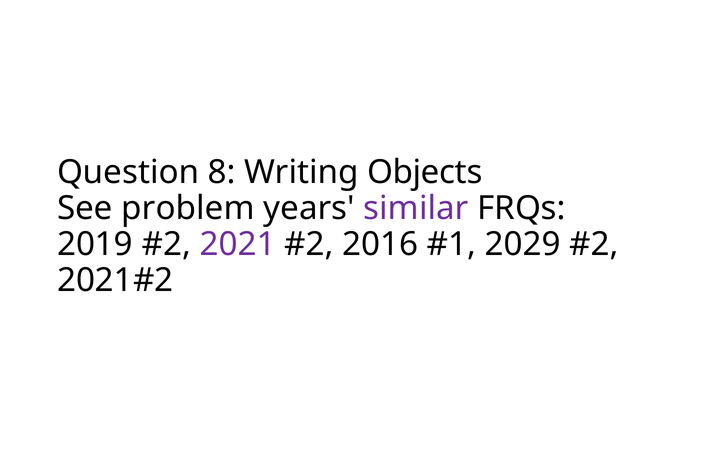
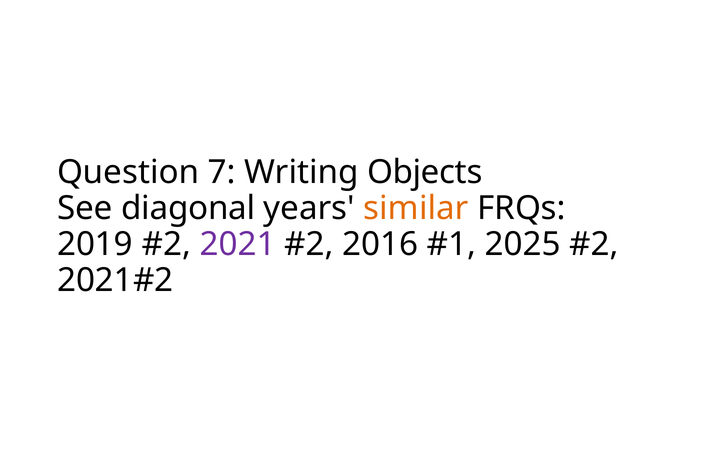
8: 8 -> 7
problem: problem -> diagonal
similar colour: purple -> orange
2029: 2029 -> 2025
